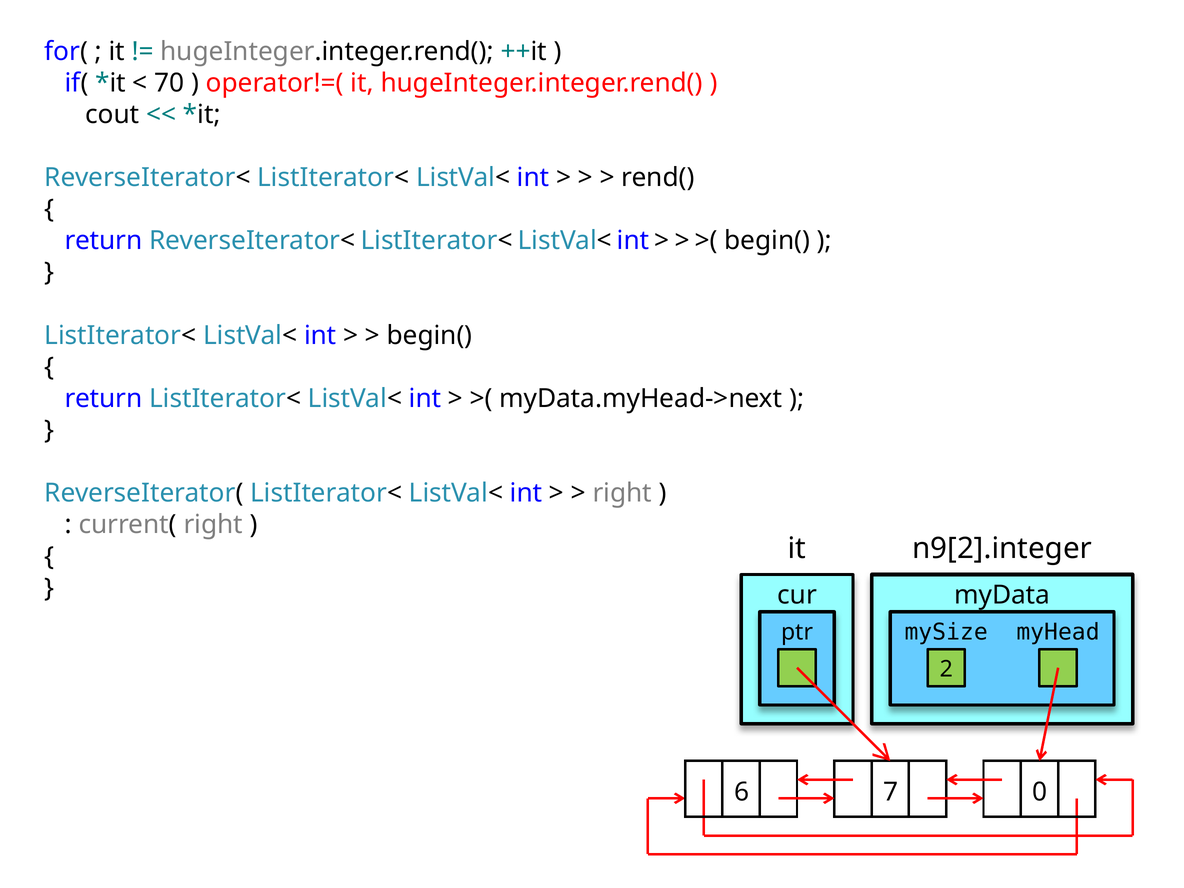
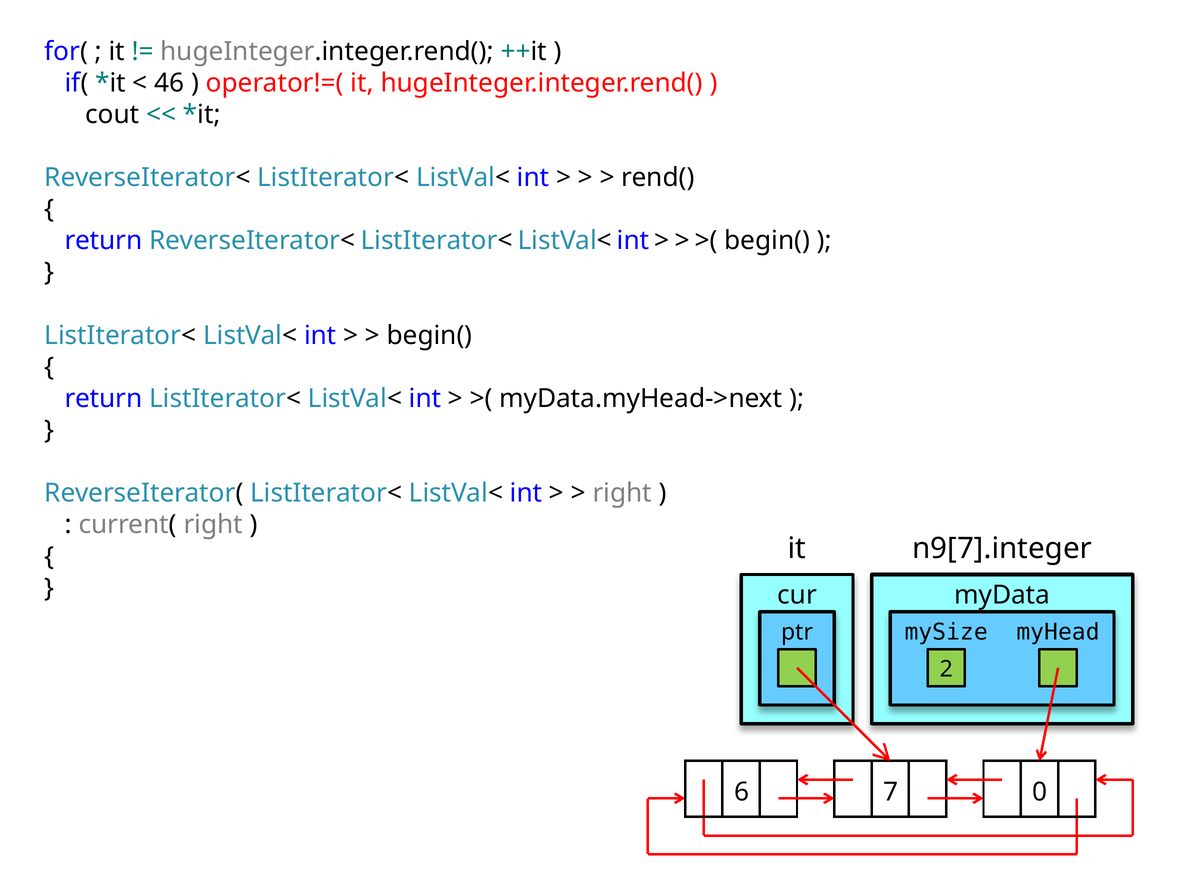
70: 70 -> 46
n9[2].integer: n9[2].integer -> n9[7].integer
